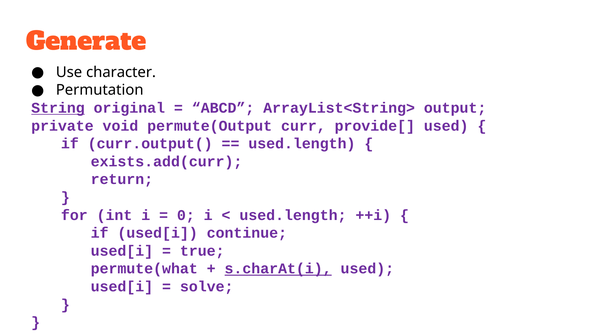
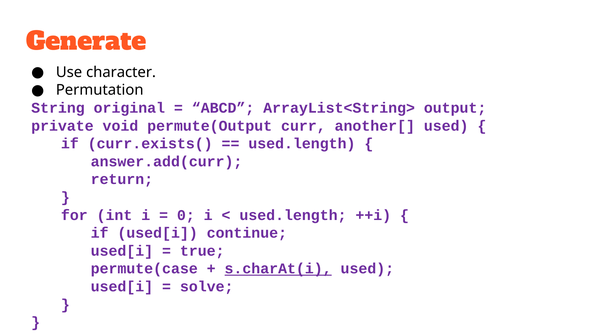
String underline: present -> none
provide[: provide[ -> another[
curr.output(: curr.output( -> curr.exists(
exists.add(curr: exists.add(curr -> answer.add(curr
permute(what: permute(what -> permute(case
